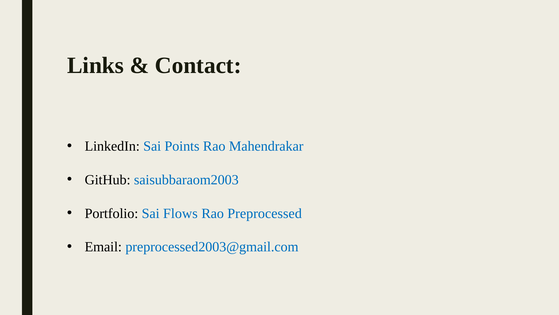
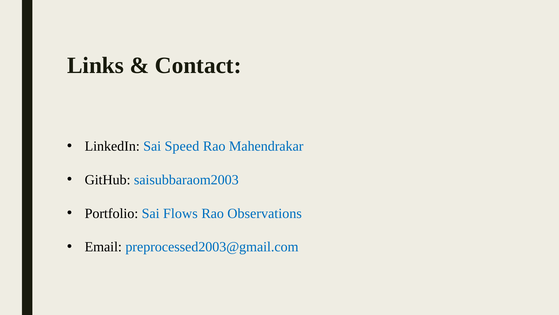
Points: Points -> Speed
Preprocessed: Preprocessed -> Observations
